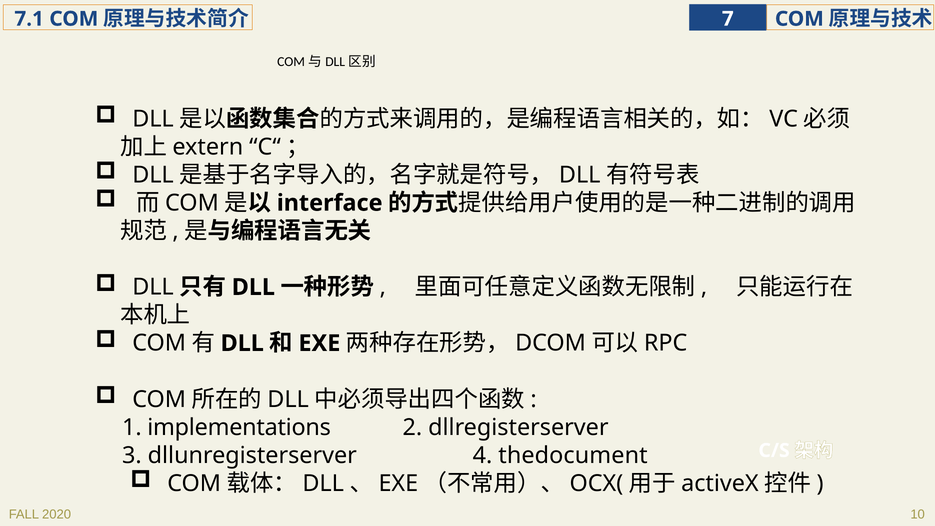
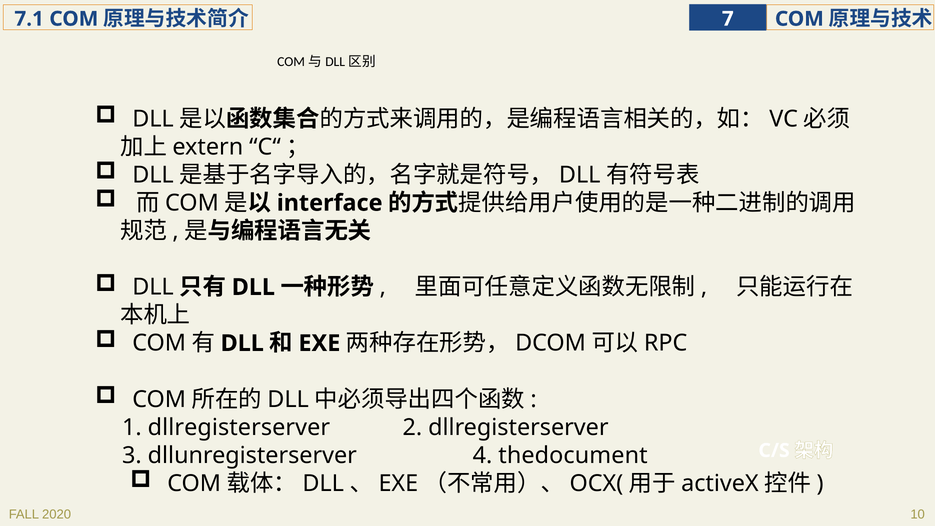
1 implementations: implementations -> dllregisterserver
